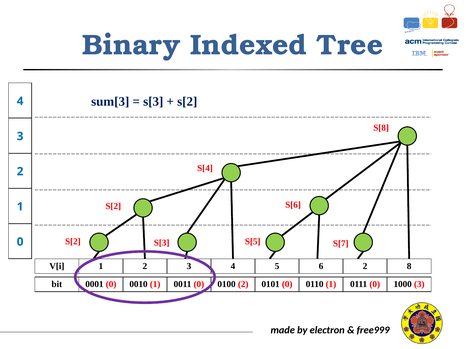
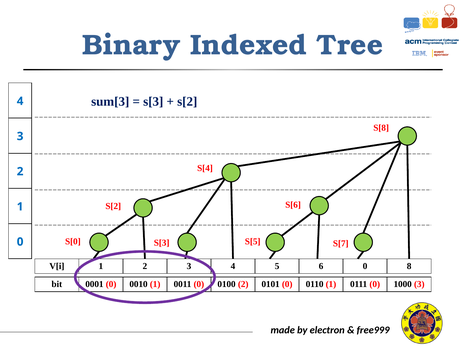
0 S[2: S[2 -> S[0
6 2: 2 -> 0
